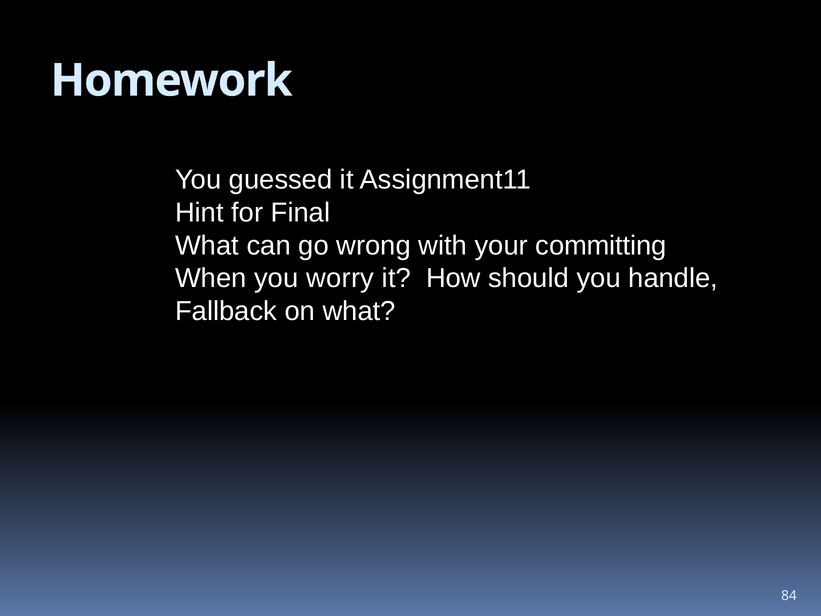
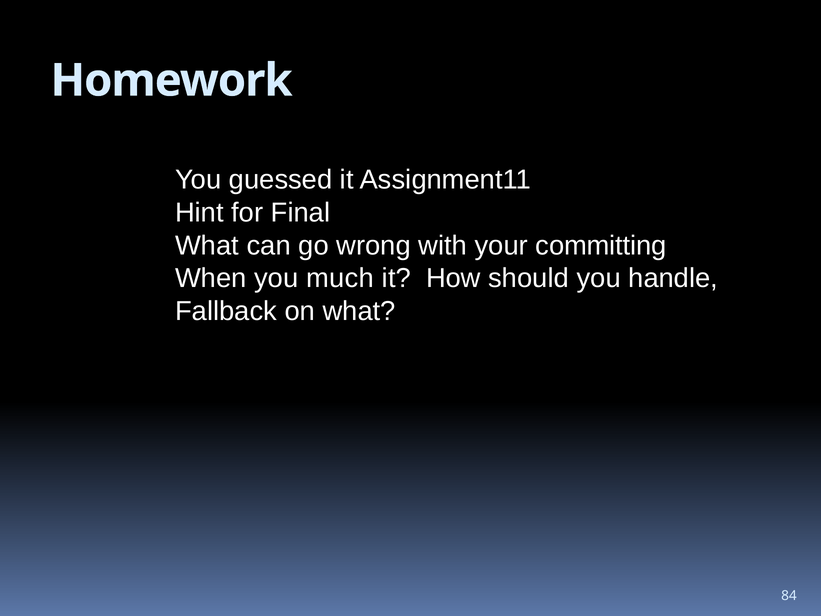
worry: worry -> much
